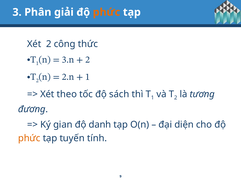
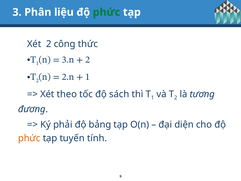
giải: giải -> liệu
phức at (106, 12) colour: orange -> green
gian: gian -> phải
danh: danh -> bảng
